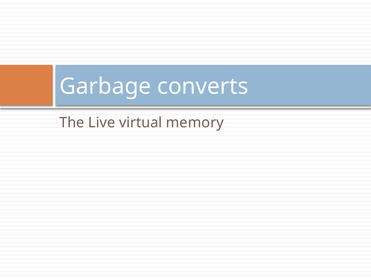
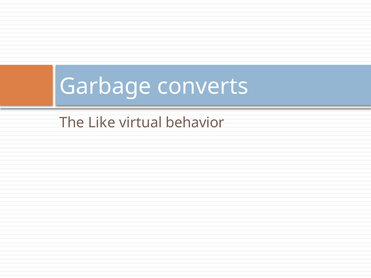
Live: Live -> Like
memory: memory -> behavior
